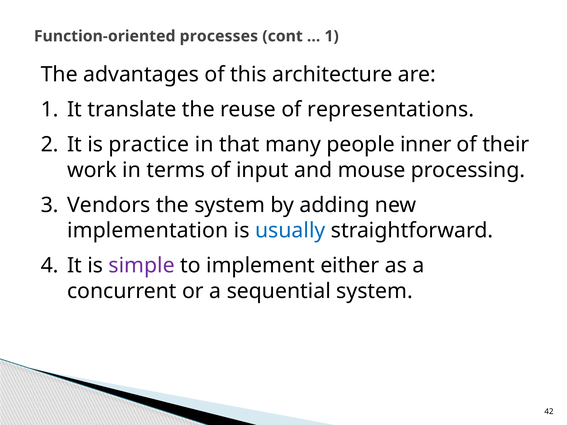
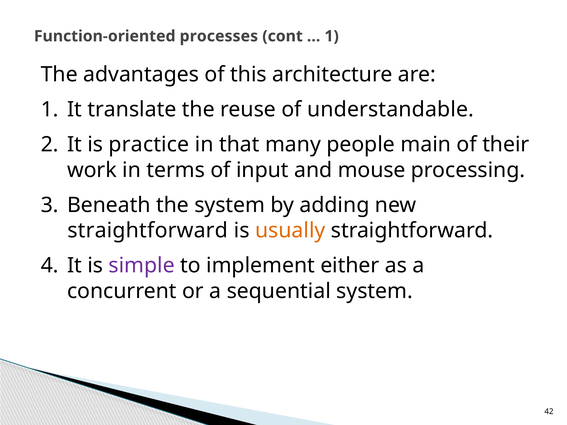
representations: representations -> understandable
inner: inner -> main
Vendors: Vendors -> Beneath
implementation at (148, 231): implementation -> straightforward
usually colour: blue -> orange
